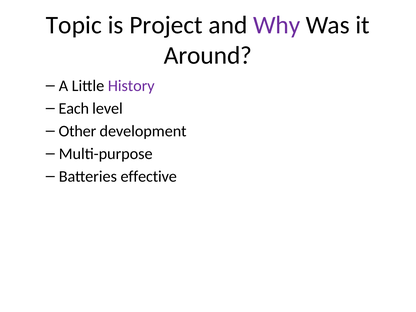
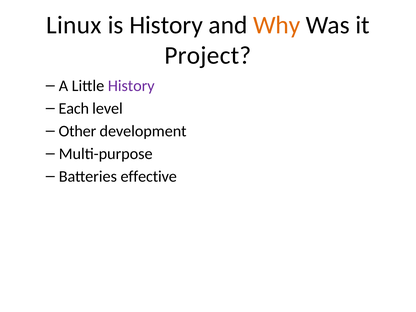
Topic: Topic -> Linux
is Project: Project -> History
Why colour: purple -> orange
Around: Around -> Project
